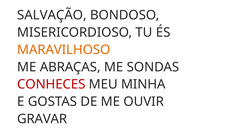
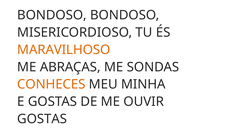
SALVAÇÃO at (52, 15): SALVAÇÃO -> BONDOSO
CONHECES colour: red -> orange
GRAVAR at (42, 119): GRAVAR -> GOSTAS
